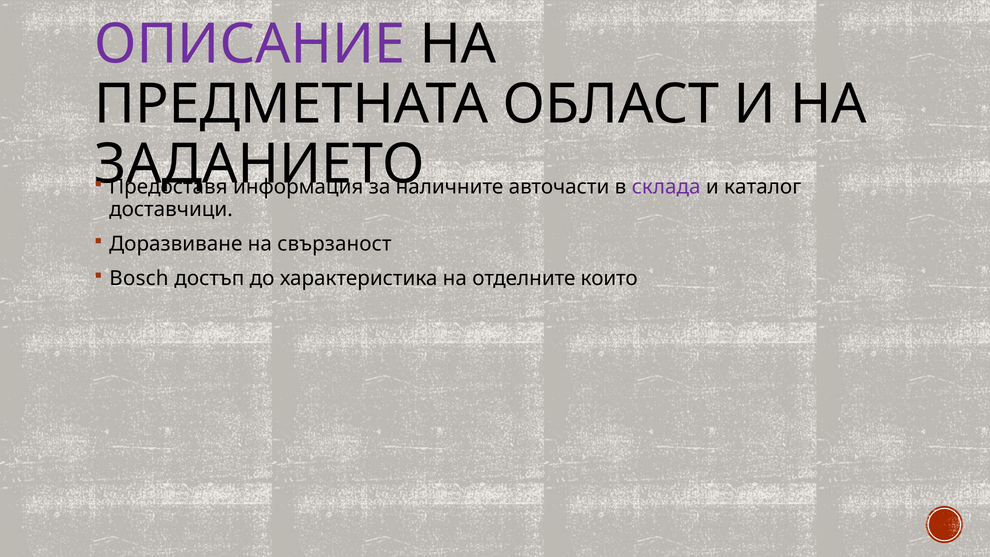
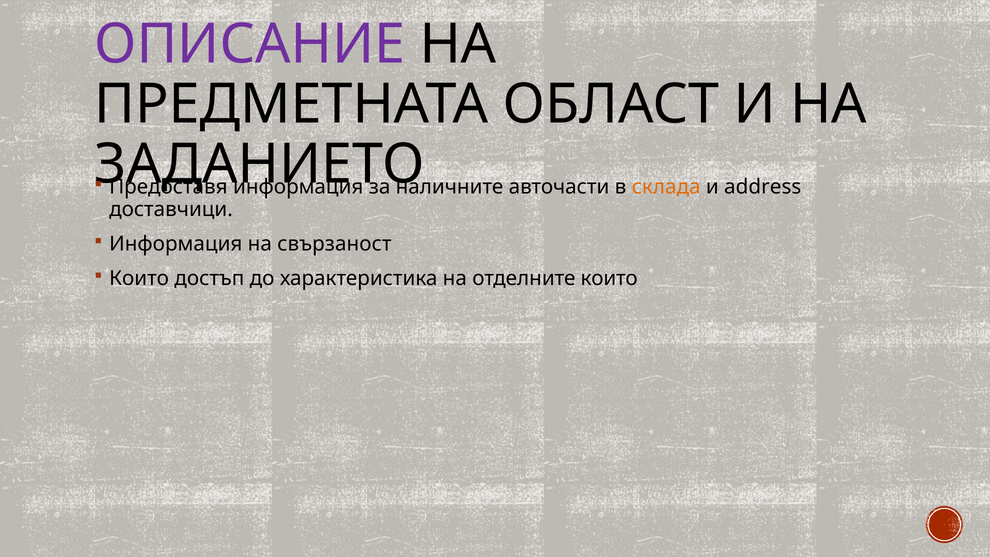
склада colour: purple -> orange
каталог: каталог -> address
Доразвиване at (176, 244): Доразвиване -> Информация
Bosch at (139, 279): Bosch -> Които
